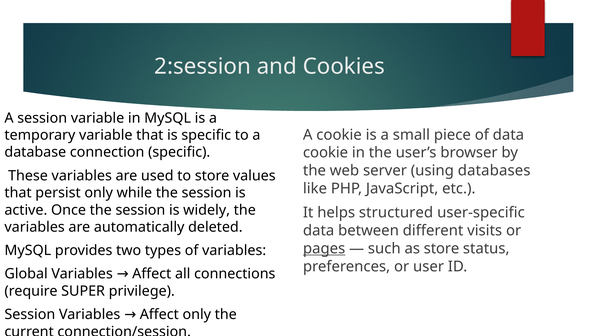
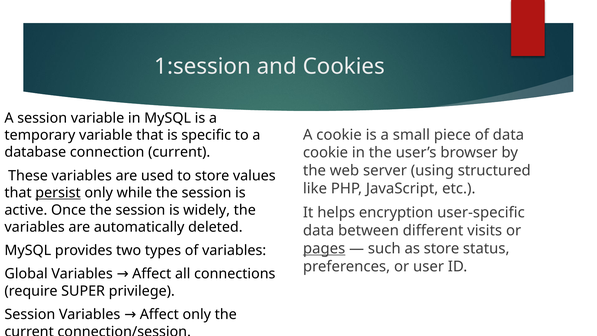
2:session: 2:session -> 1:session
connection specific: specific -> current
databases: databases -> structured
persist underline: none -> present
structured: structured -> encryption
